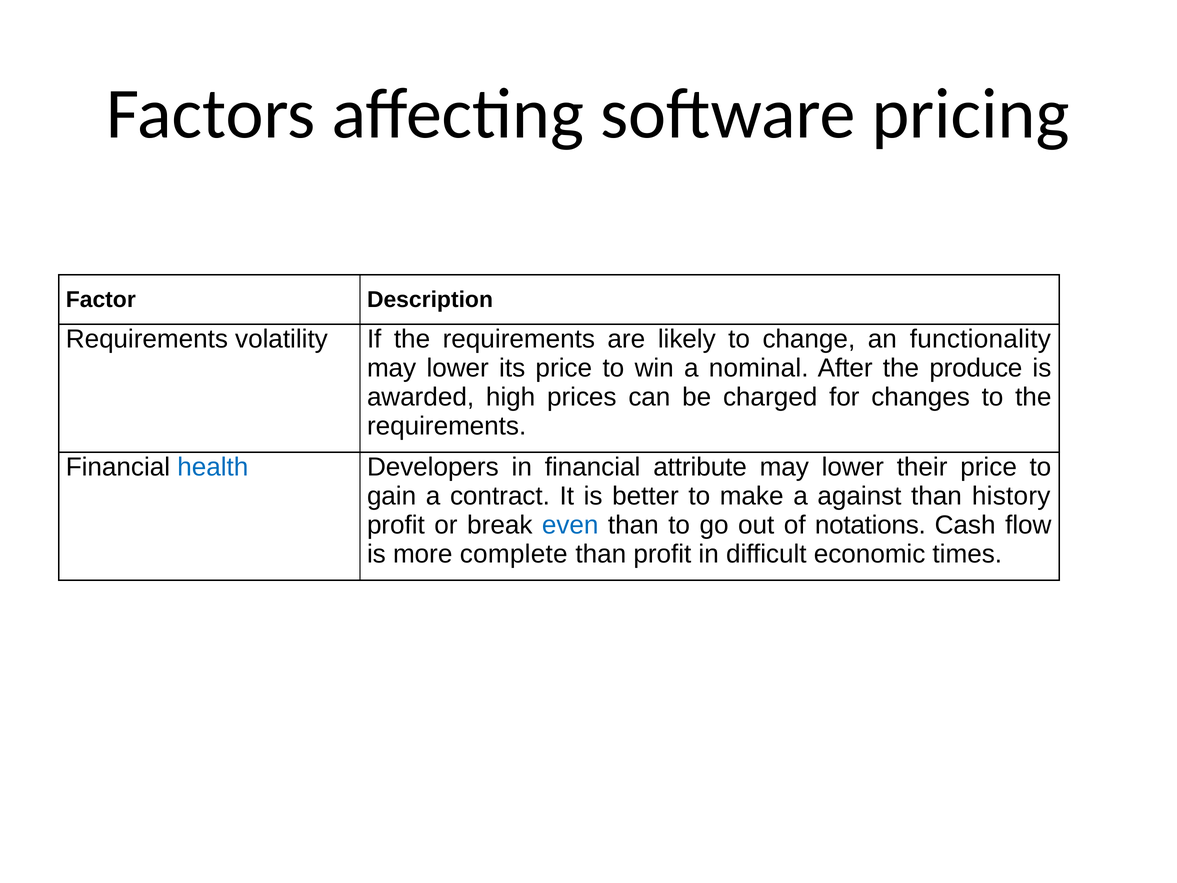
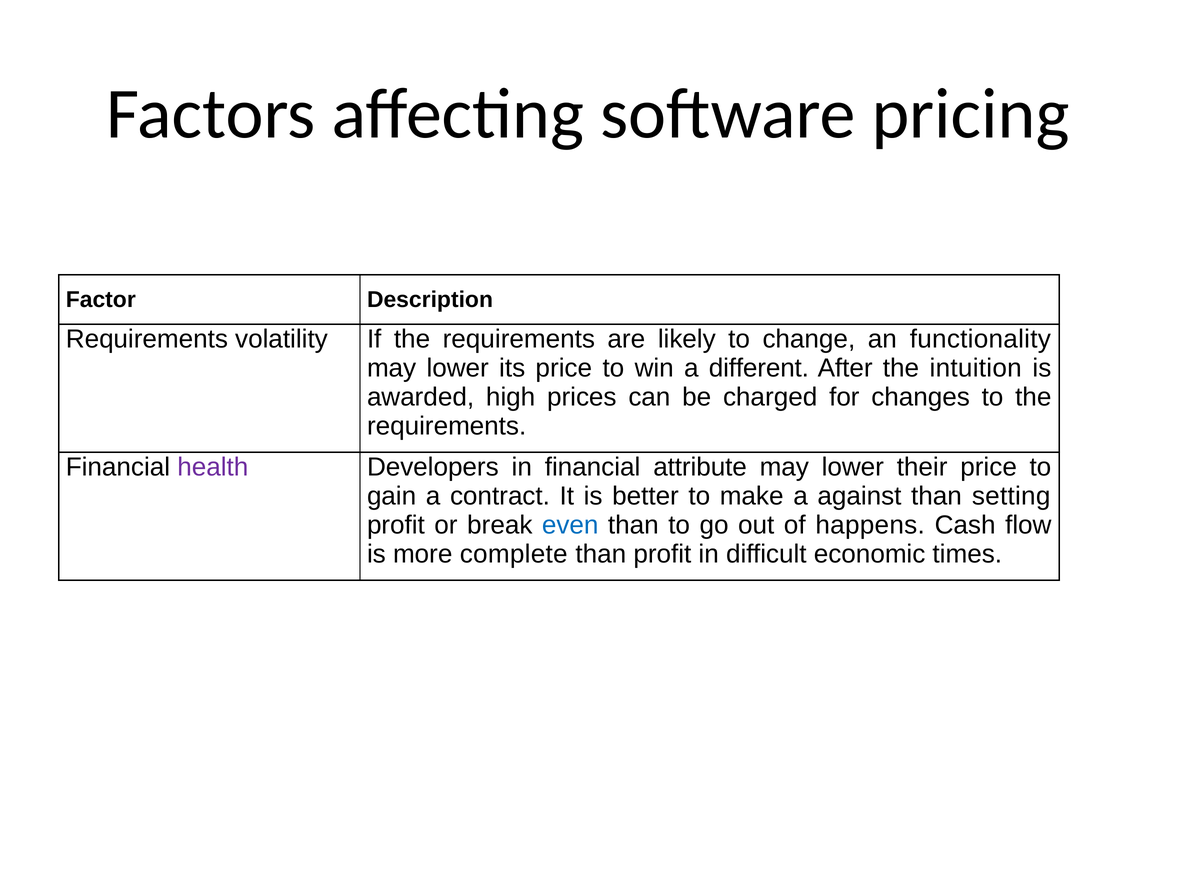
nominal: nominal -> different
produce: produce -> intuition
health colour: blue -> purple
history: history -> setting
notations: notations -> happens
